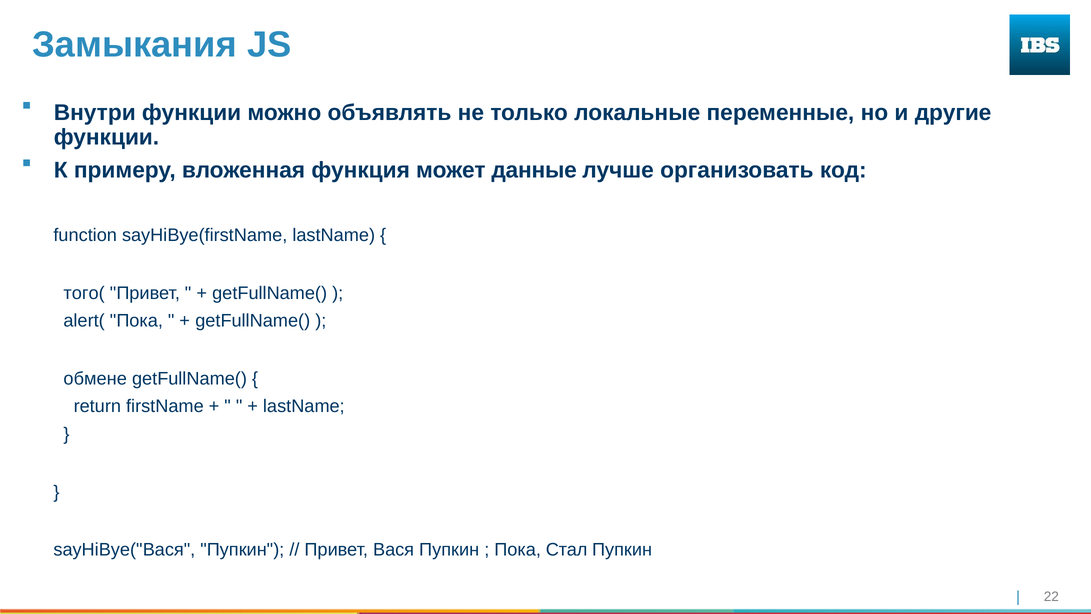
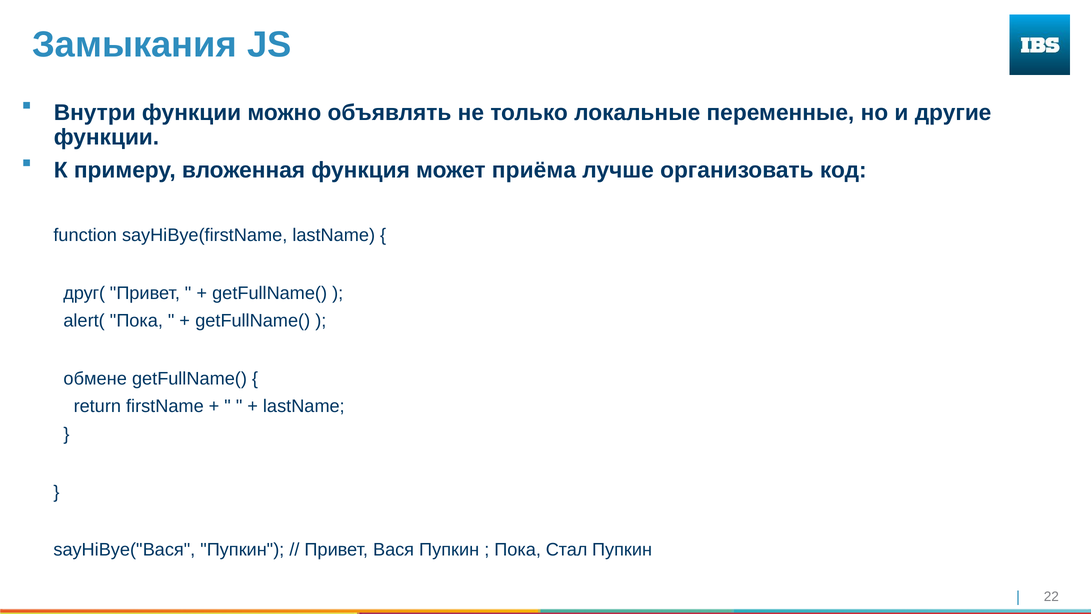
данные: данные -> приёма
того(: того( -> друг(
